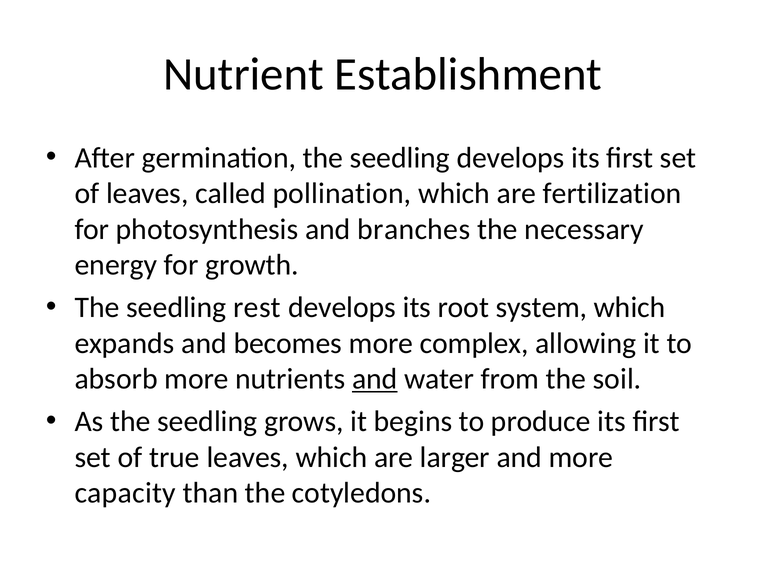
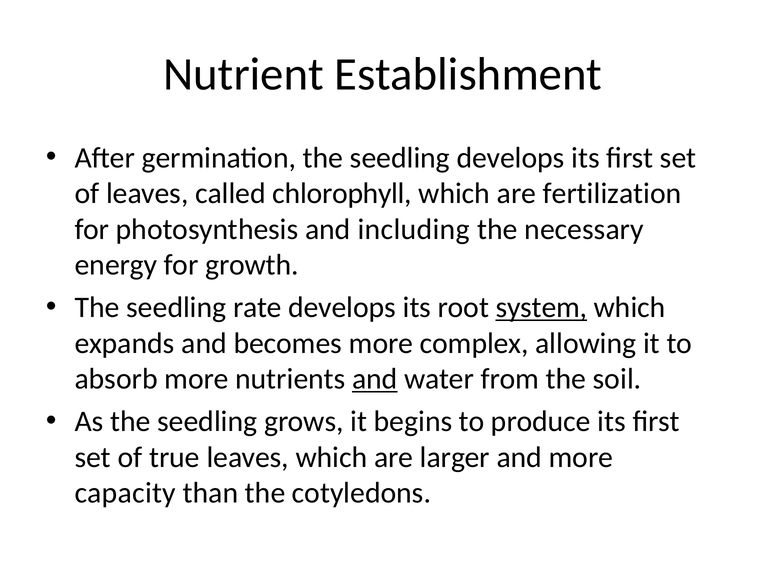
pollination: pollination -> chlorophyll
branches: branches -> including
rest: rest -> rate
system underline: none -> present
